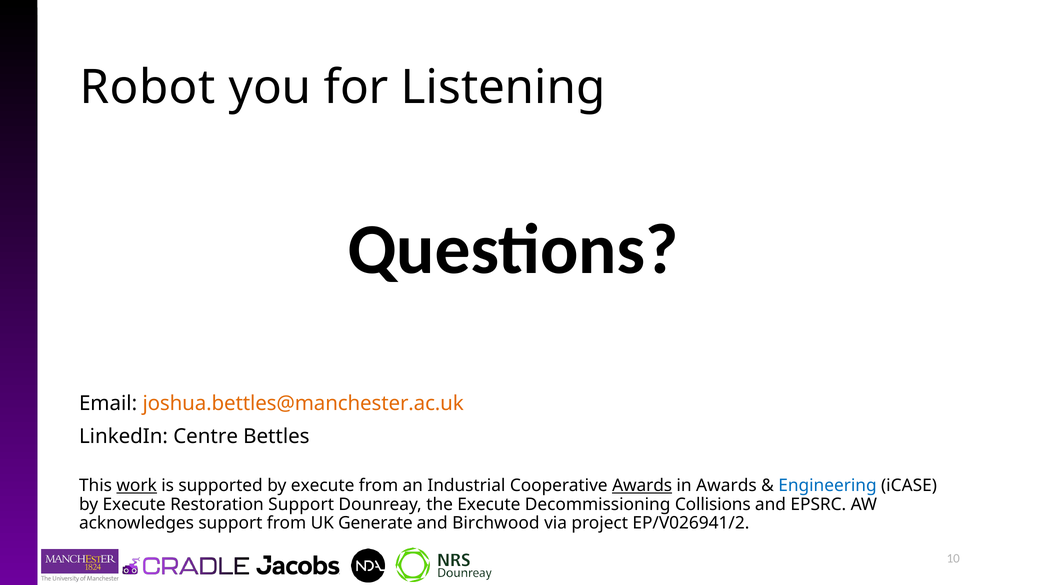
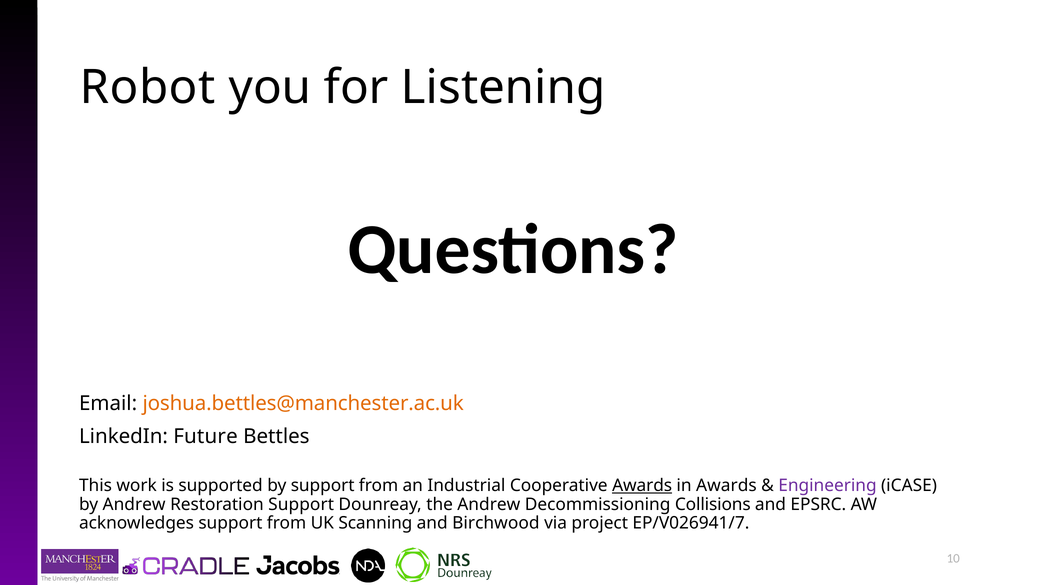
Centre: Centre -> Future
work underline: present -> none
supported by execute: execute -> support
Engineering colour: blue -> purple
Execute at (134, 504): Execute -> Andrew
the Execute: Execute -> Andrew
Generate: Generate -> Scanning
EP/V026941/2: EP/V026941/2 -> EP/V026941/7
